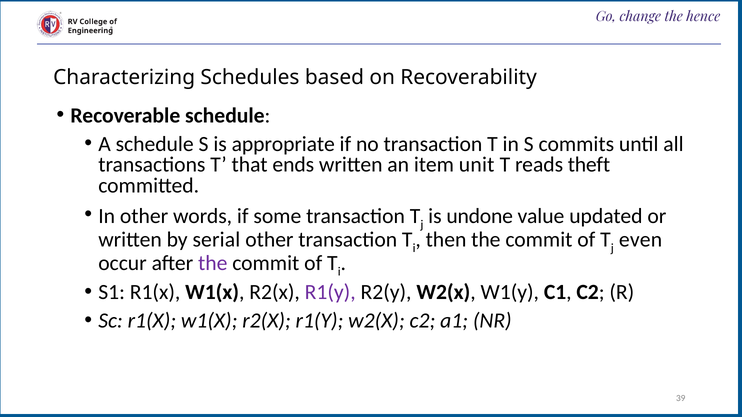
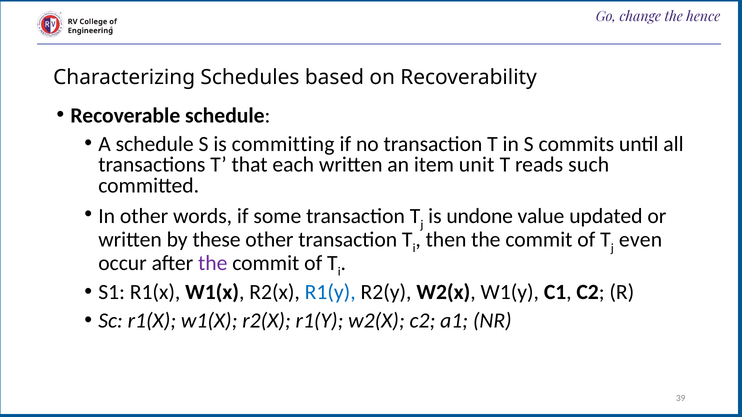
appropriate: appropriate -> committing
ends: ends -> each
theft: theft -> such
serial: serial -> these
R1(y at (330, 293) colour: purple -> blue
